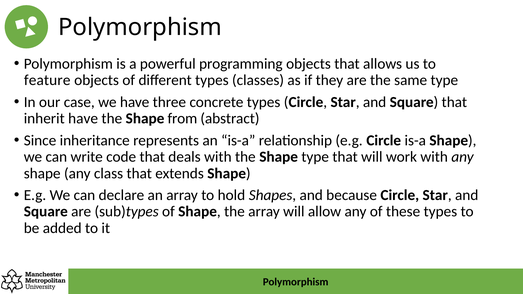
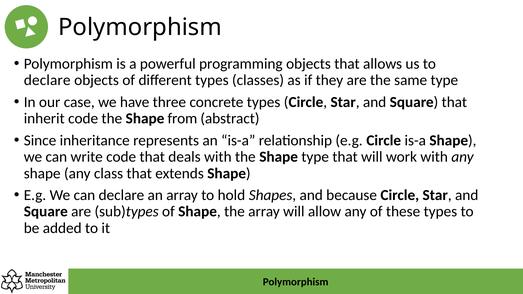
feature at (47, 80): feature -> declare
inherit have: have -> code
